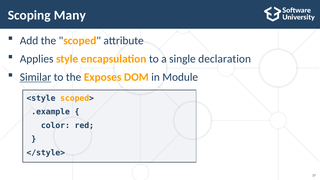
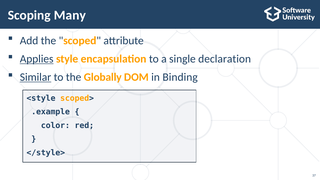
Applies underline: none -> present
Exposes: Exposes -> Globally
Module: Module -> Binding
